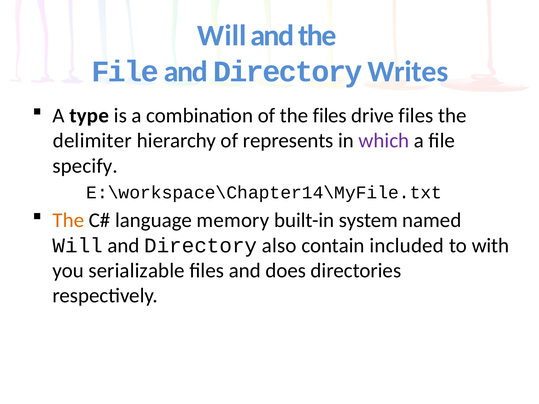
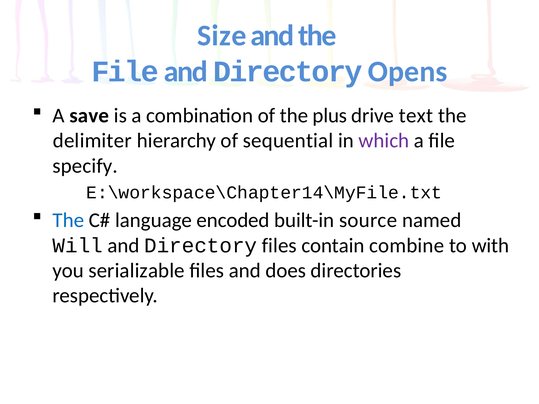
Will at (222, 36): Will -> Size
Writes: Writes -> Opens
type: type -> save
the files: files -> plus
drive files: files -> text
represents: represents -> sequential
The at (68, 220) colour: orange -> blue
memory: memory -> encoded
system: system -> source
Directory also: also -> files
included: included -> combine
